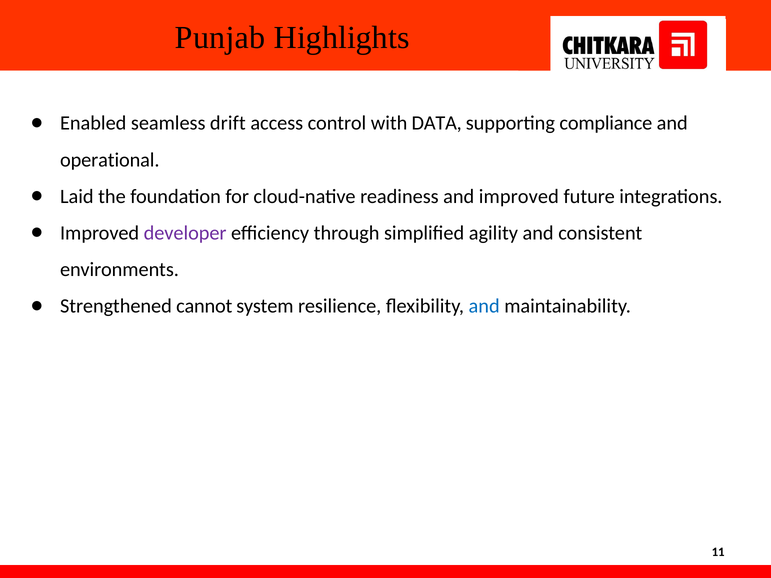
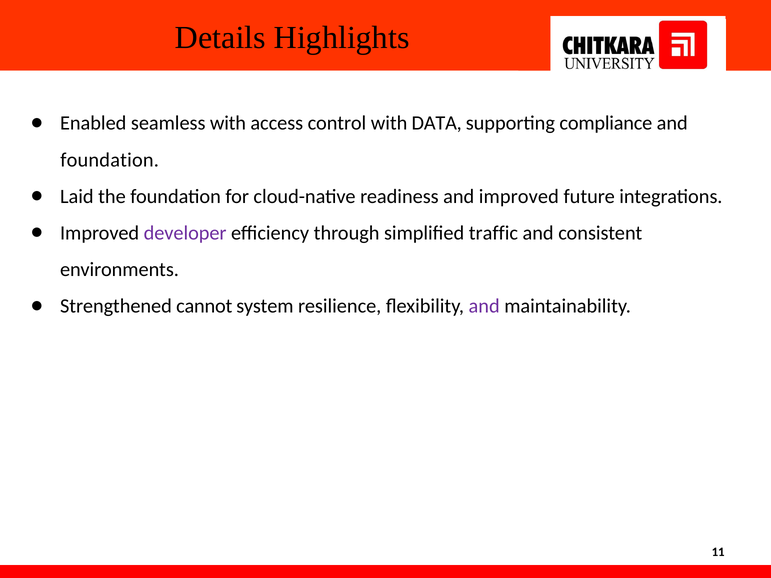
Punjab: Punjab -> Details
seamless drift: drift -> with
operational at (110, 160): operational -> foundation
agility: agility -> traffic
and at (484, 306) colour: blue -> purple
